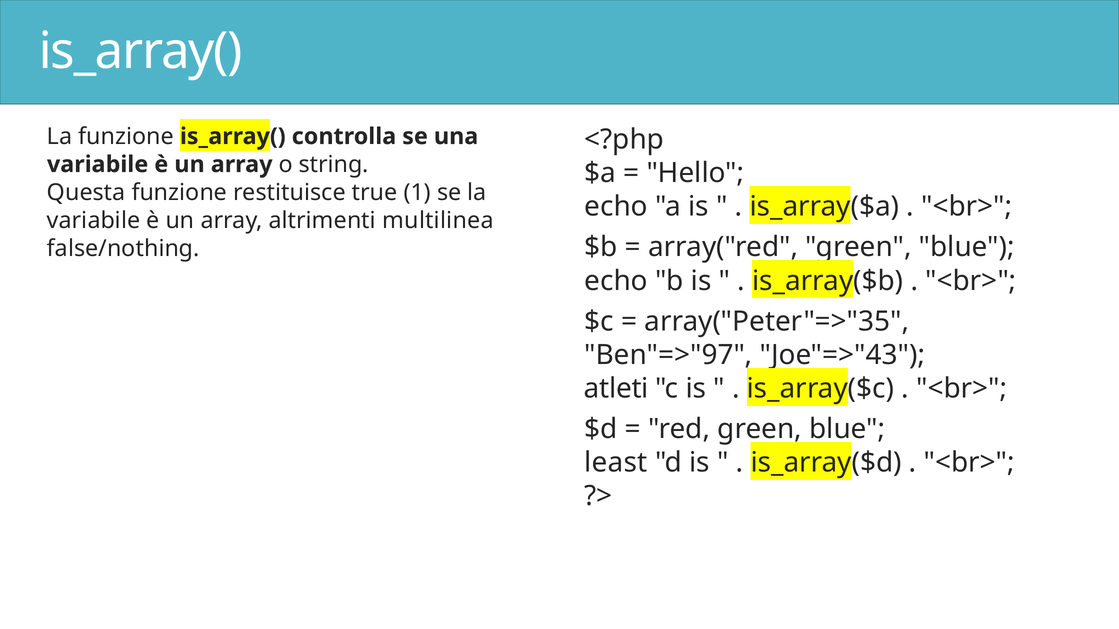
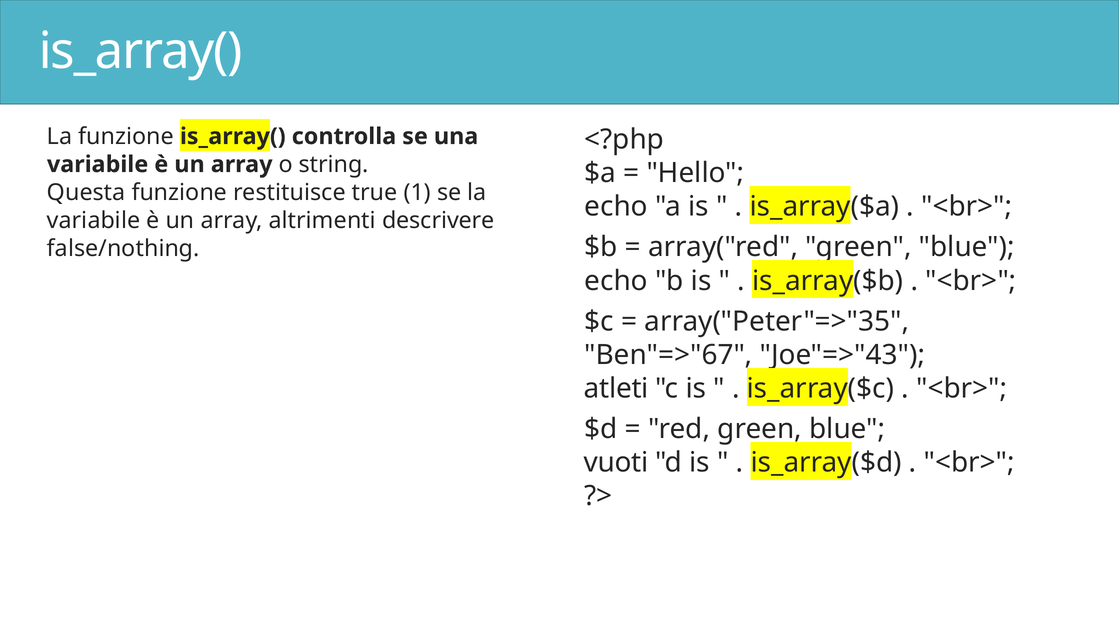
multilinea: multilinea -> descrivere
Ben"=>"97: Ben"=>"97 -> Ben"=>"67
least: least -> vuoti
